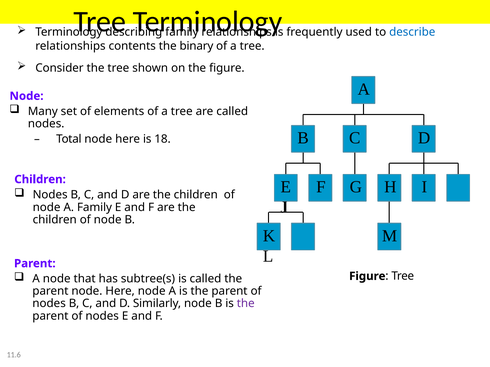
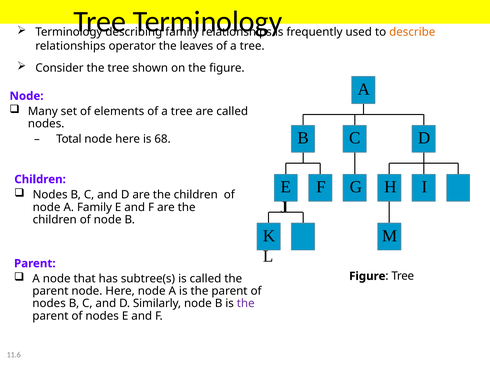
describe colour: blue -> orange
contents: contents -> operator
binary: binary -> leaves
18: 18 -> 68
